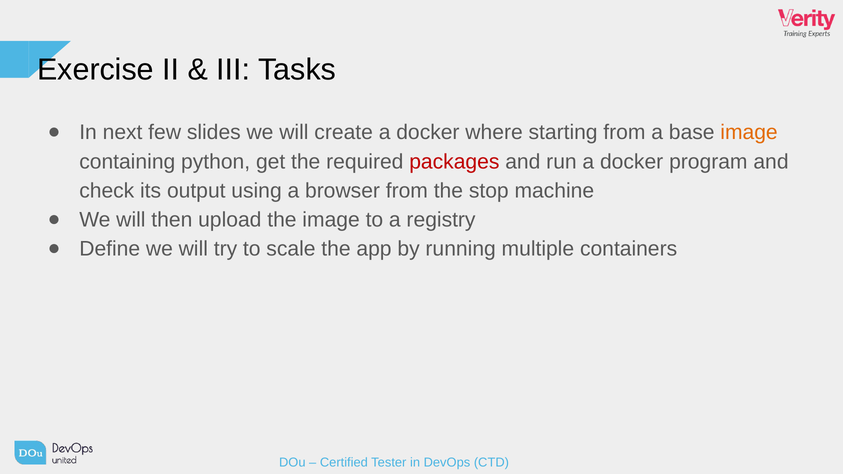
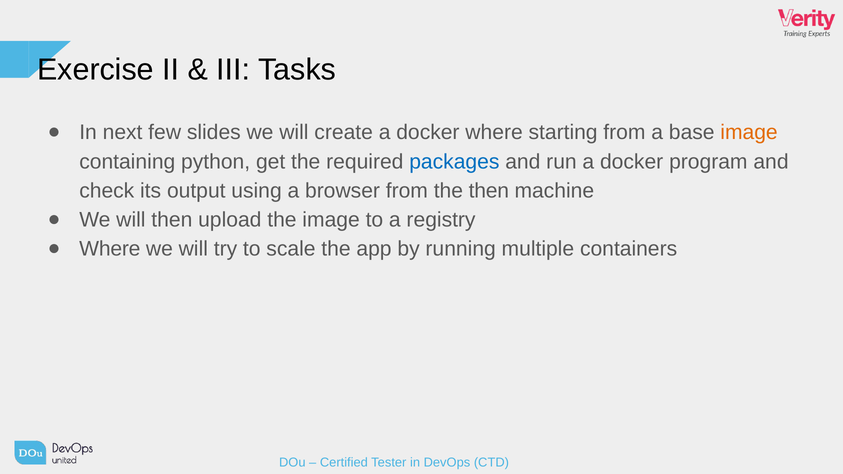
packages colour: red -> blue
the stop: stop -> then
Define at (110, 249): Define -> Where
